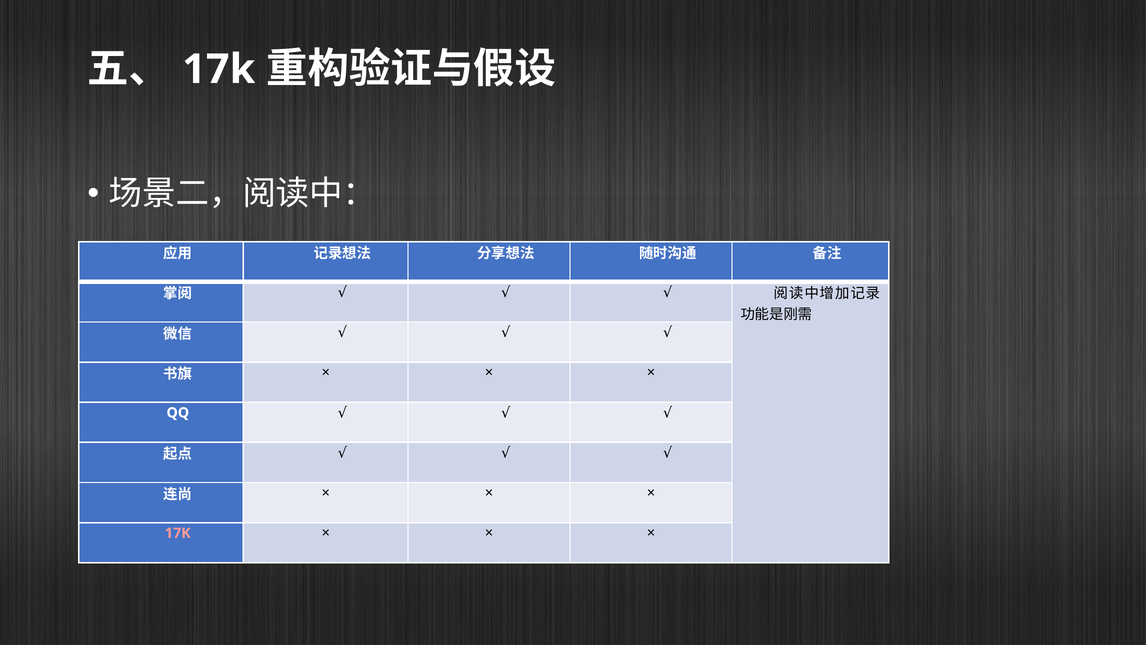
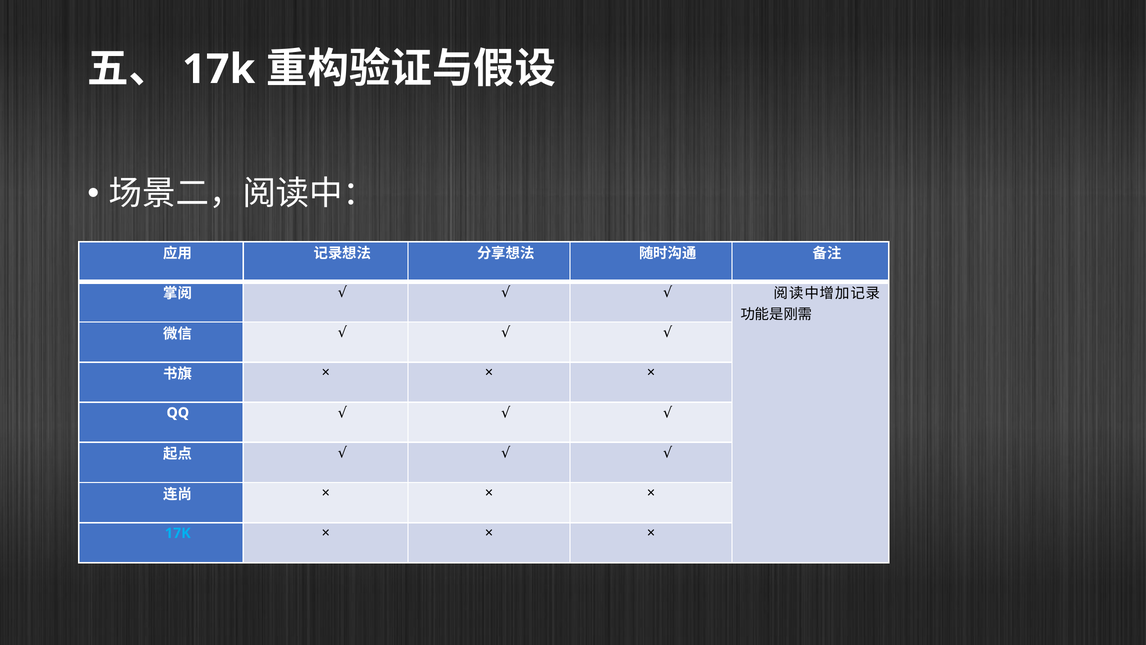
17K at (178, 533) colour: pink -> light blue
